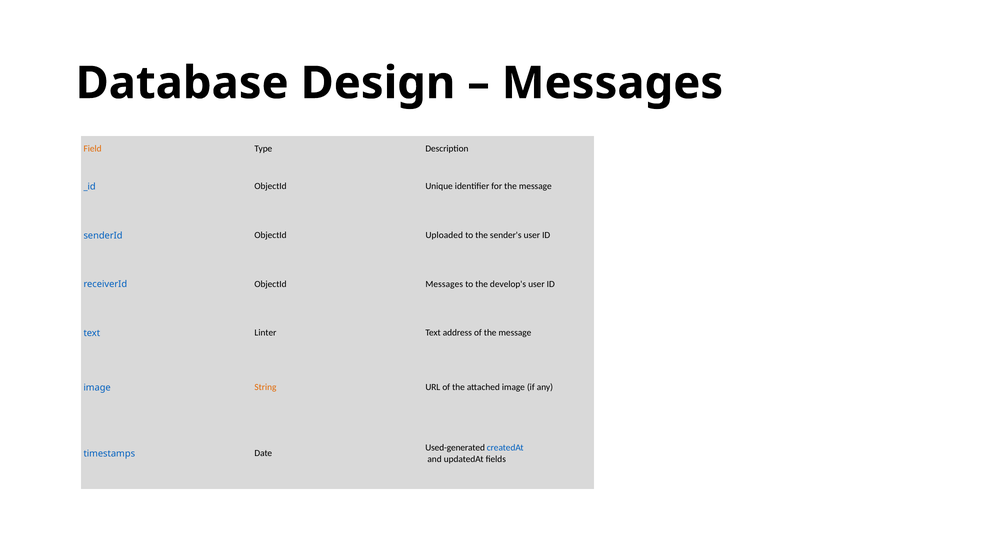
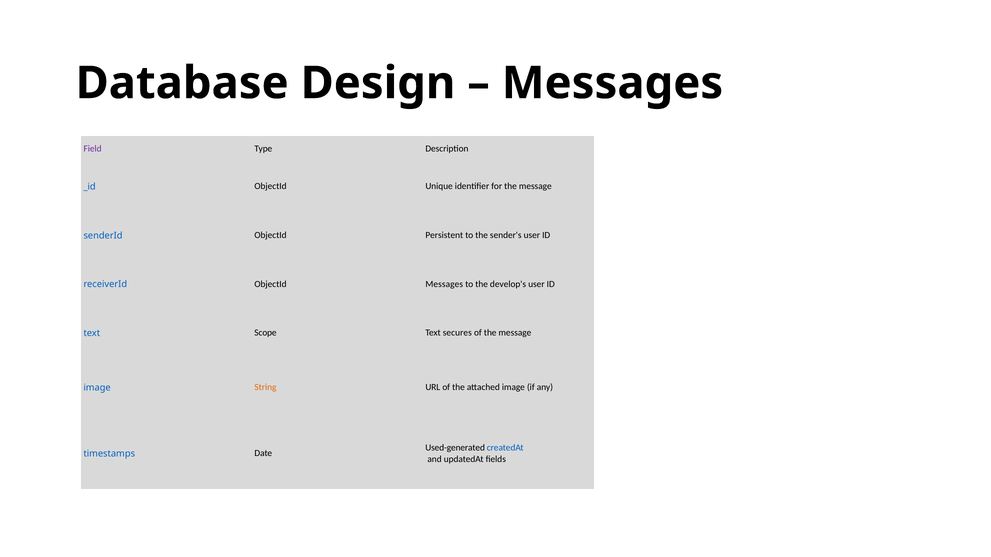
Field colour: orange -> purple
Uploaded: Uploaded -> Persistent
Linter: Linter -> Scope
address: address -> secures
